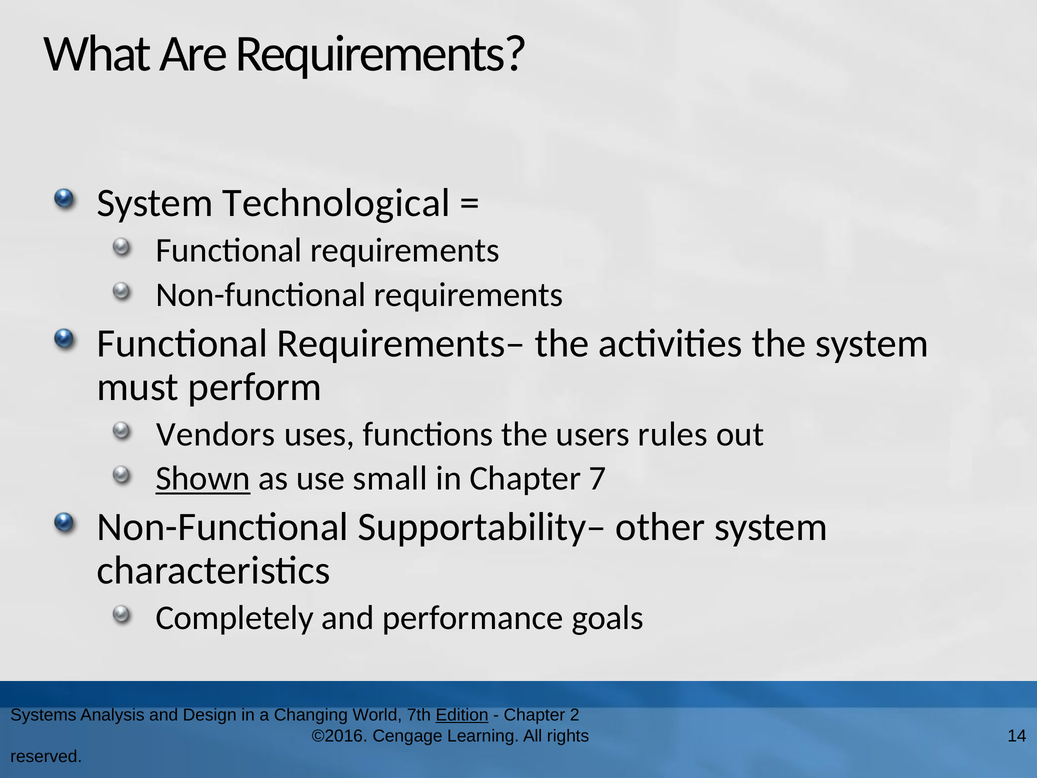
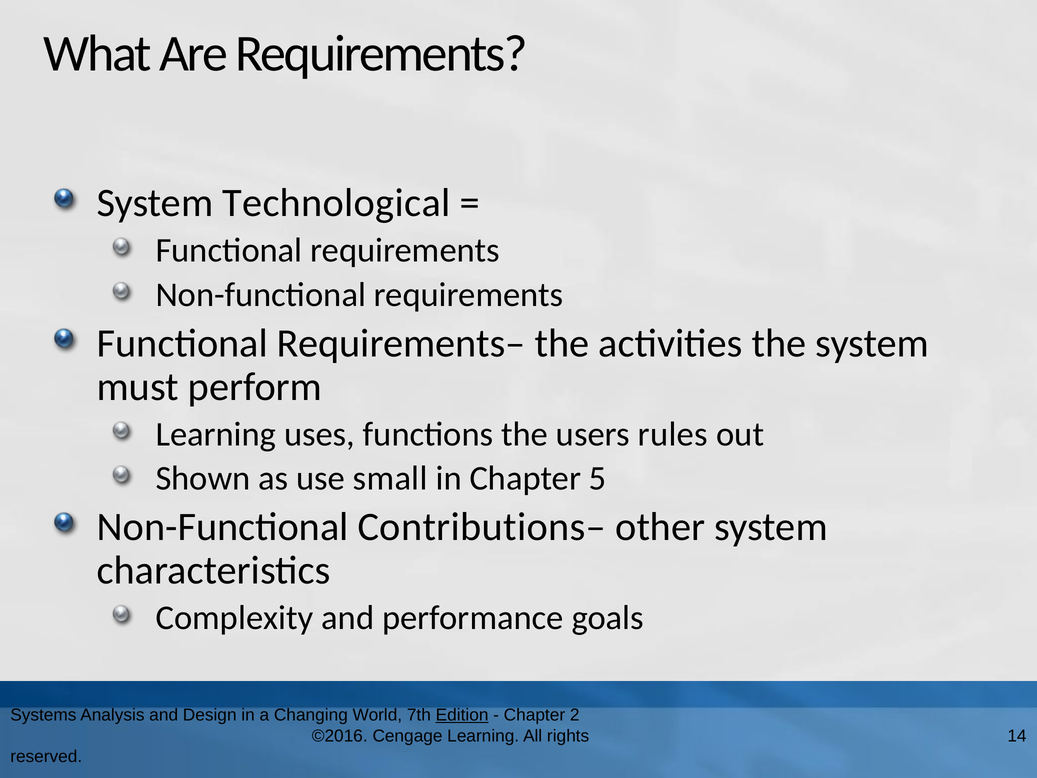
Vendors at (216, 434): Vendors -> Learning
Shown underline: present -> none
7: 7 -> 5
Supportability–: Supportability– -> Contributions–
Completely: Completely -> Complexity
